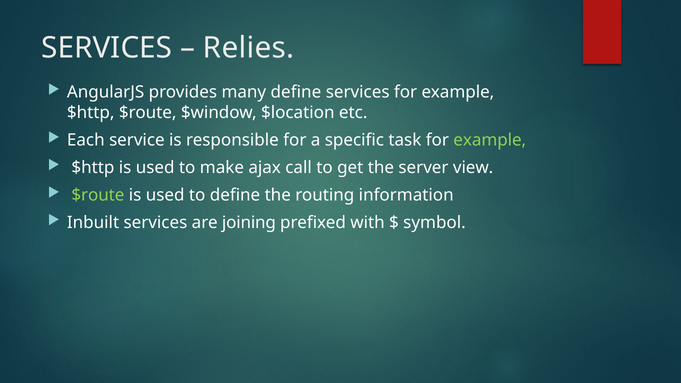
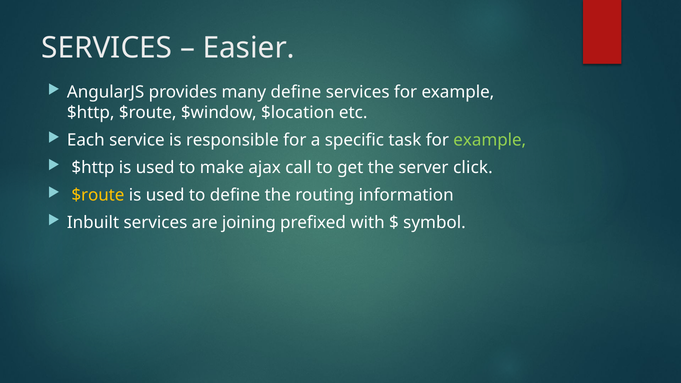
Relies: Relies -> Easier
view: view -> click
$route at (98, 195) colour: light green -> yellow
